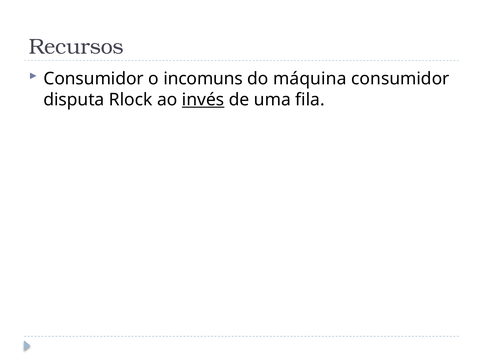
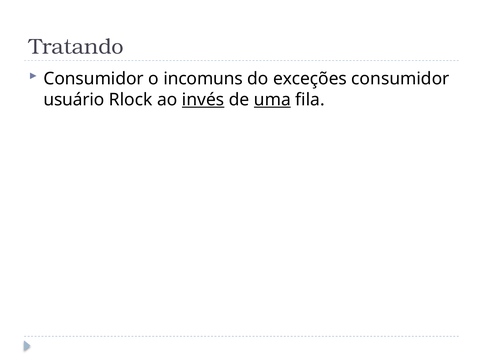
Recursos: Recursos -> Tratando
máquina: máquina -> exceções
disputa: disputa -> usuário
uma underline: none -> present
